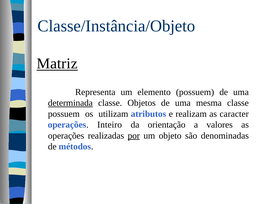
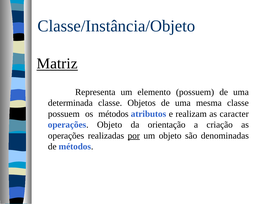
determinada underline: present -> none
os utilizam: utilizam -> métodos
operações Inteiro: Inteiro -> Objeto
valores: valores -> criação
